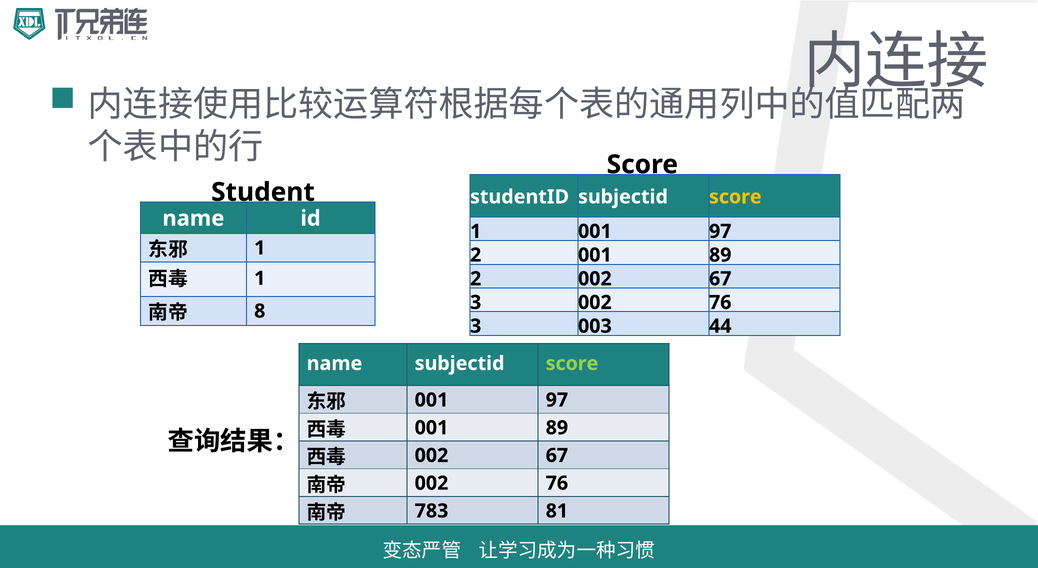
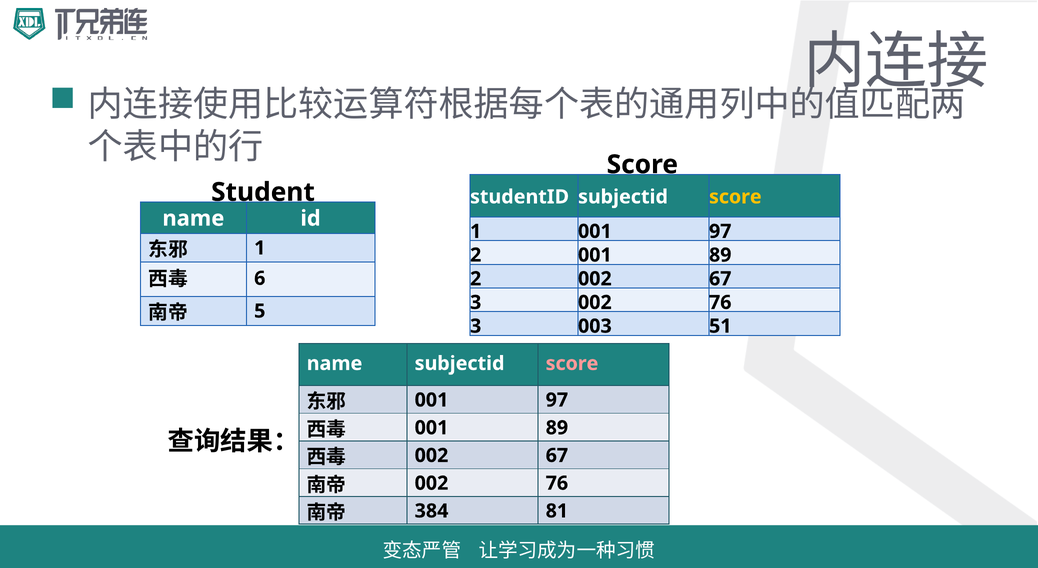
1 at (260, 279): 1 -> 6
8: 8 -> 5
44: 44 -> 51
score at (572, 364) colour: light green -> pink
783: 783 -> 384
